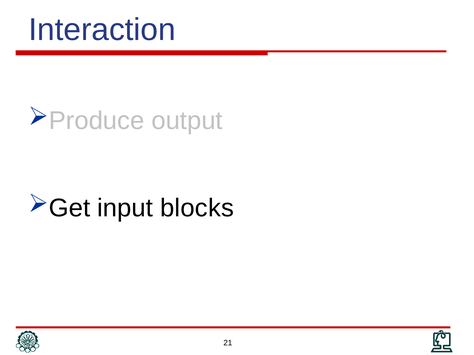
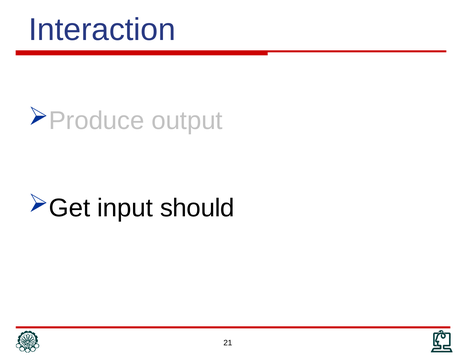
blocks: blocks -> should
